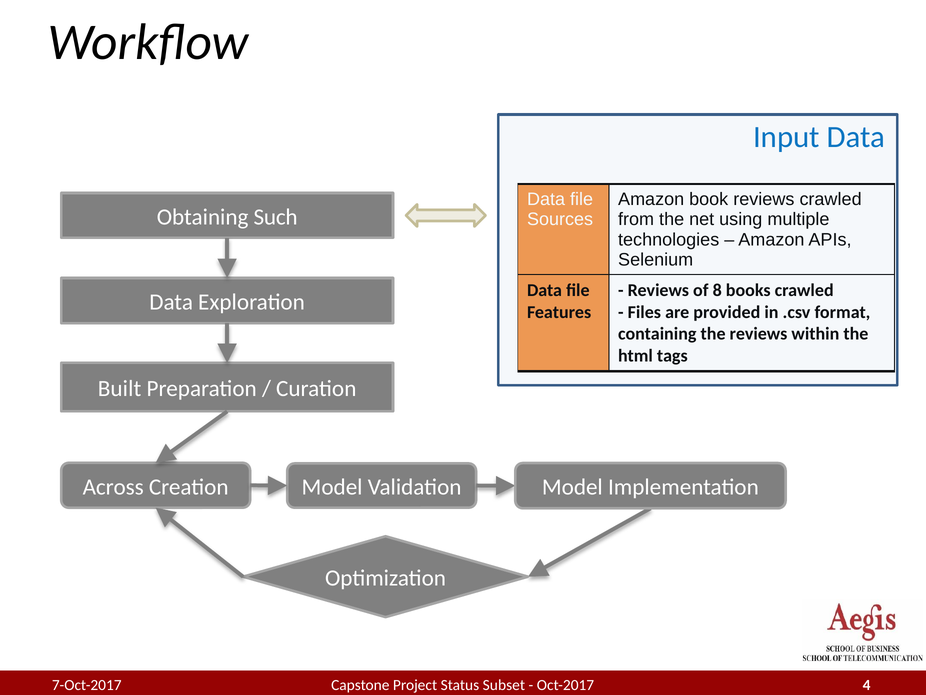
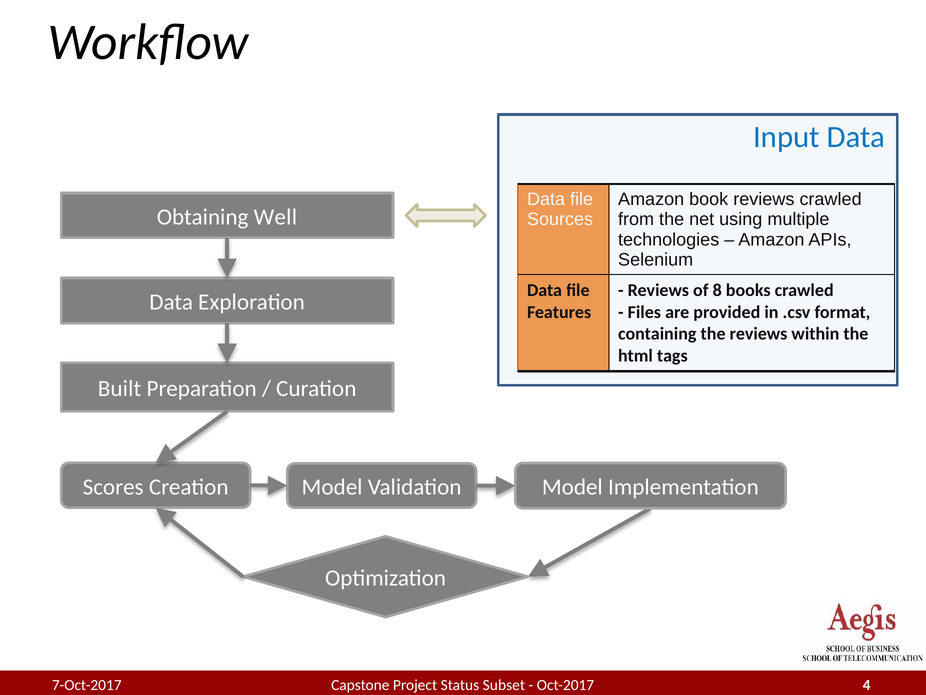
Such: Such -> Well
Across: Across -> Scores
